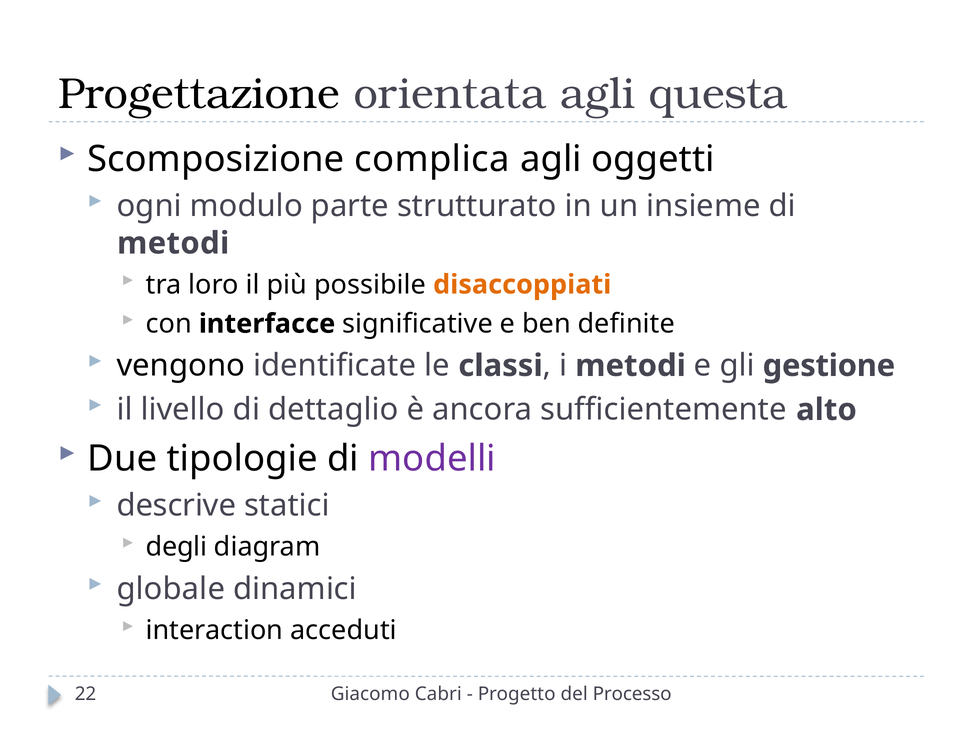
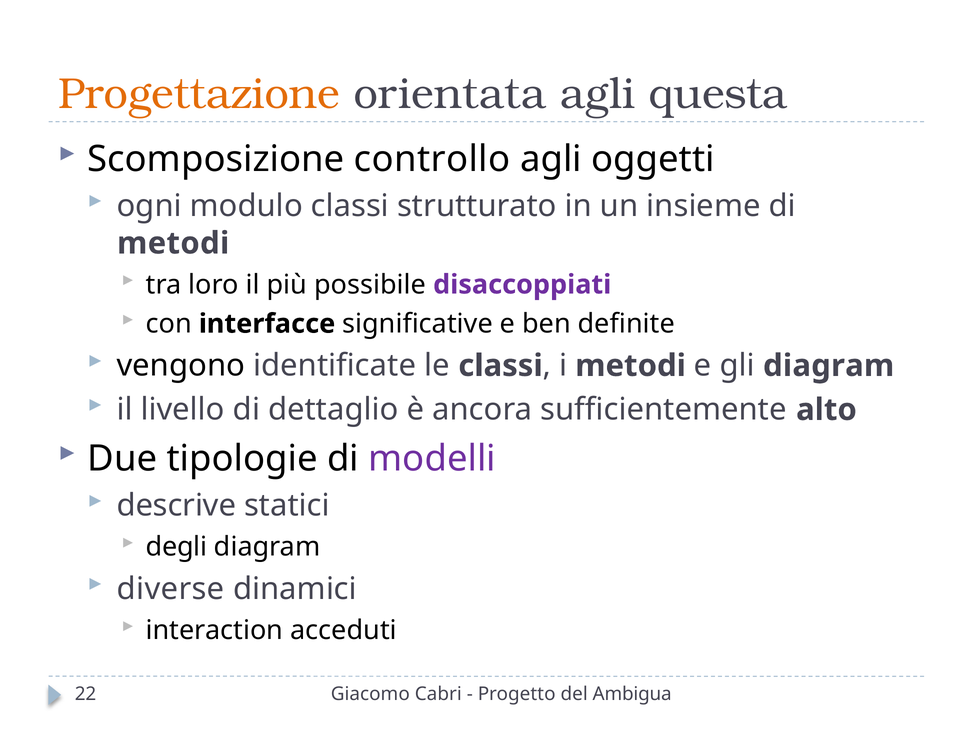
Progettazione colour: black -> orange
complica: complica -> controllo
modulo parte: parte -> classi
disaccoppiati colour: orange -> purple
gli gestione: gestione -> diagram
globale: globale -> diverse
Processo: Processo -> Ambigua
